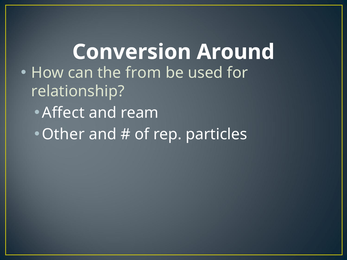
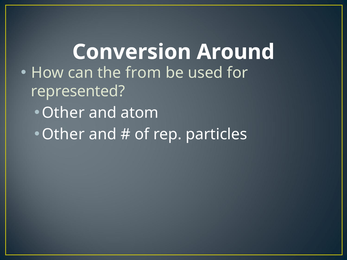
relationship: relationship -> represented
Affect at (63, 113): Affect -> Other
ream: ream -> atom
